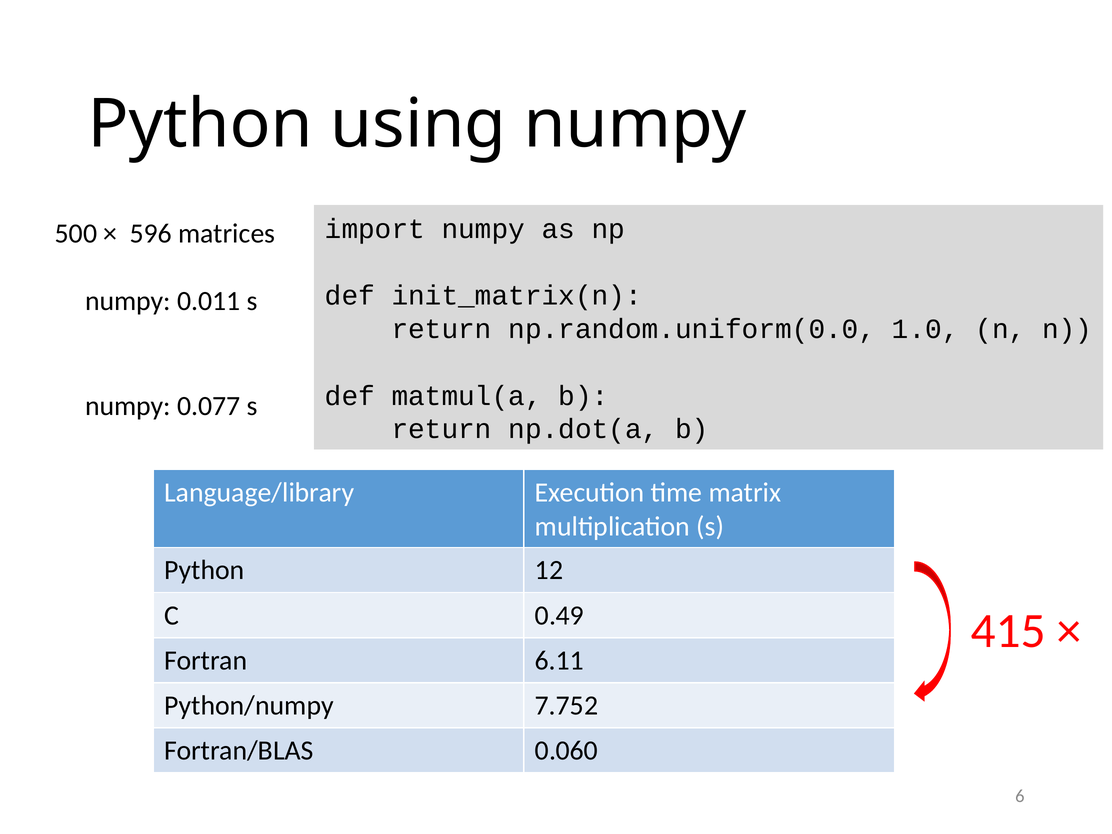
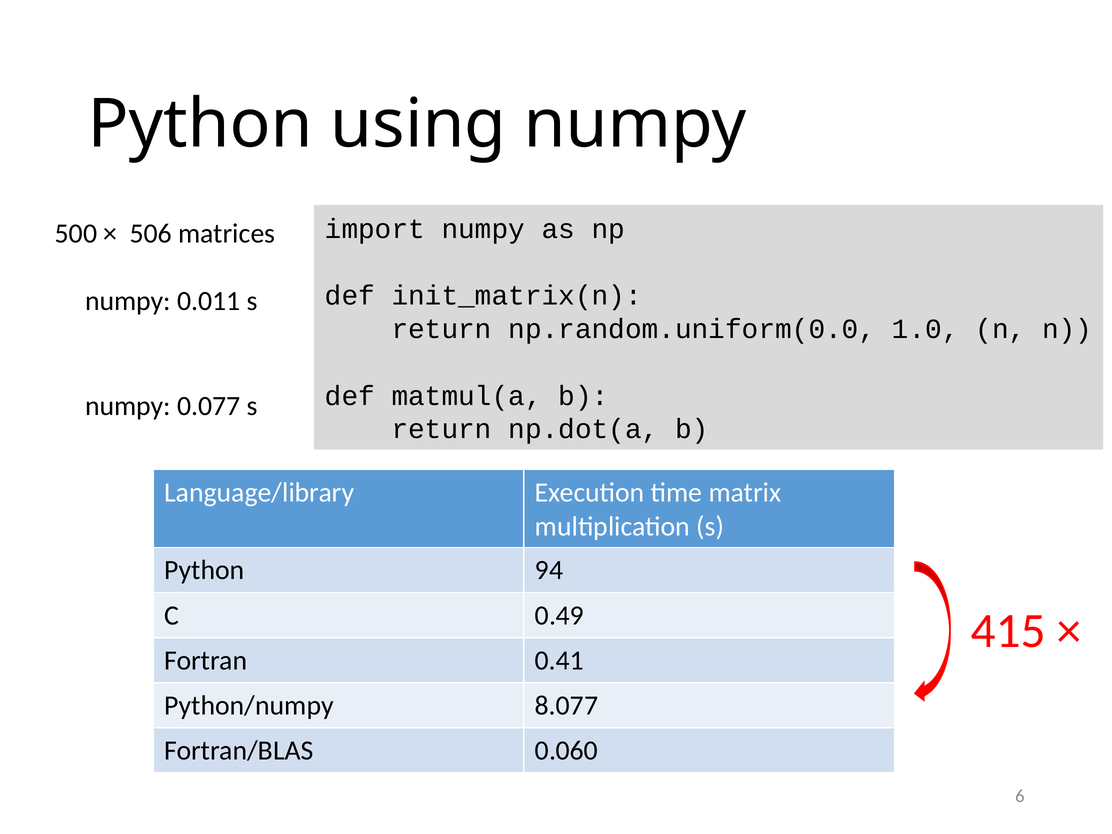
596: 596 -> 506
12: 12 -> 94
6.11: 6.11 -> 0.41
7.752: 7.752 -> 8.077
